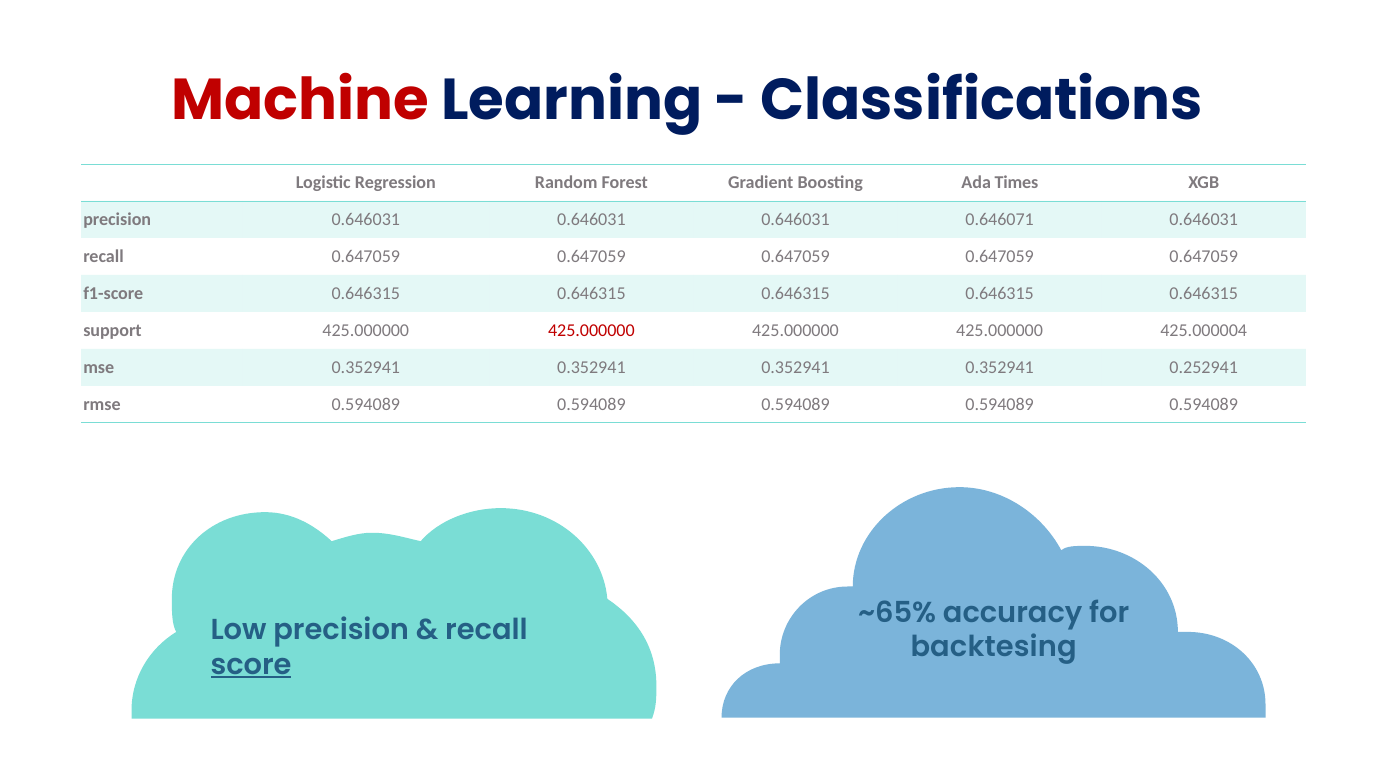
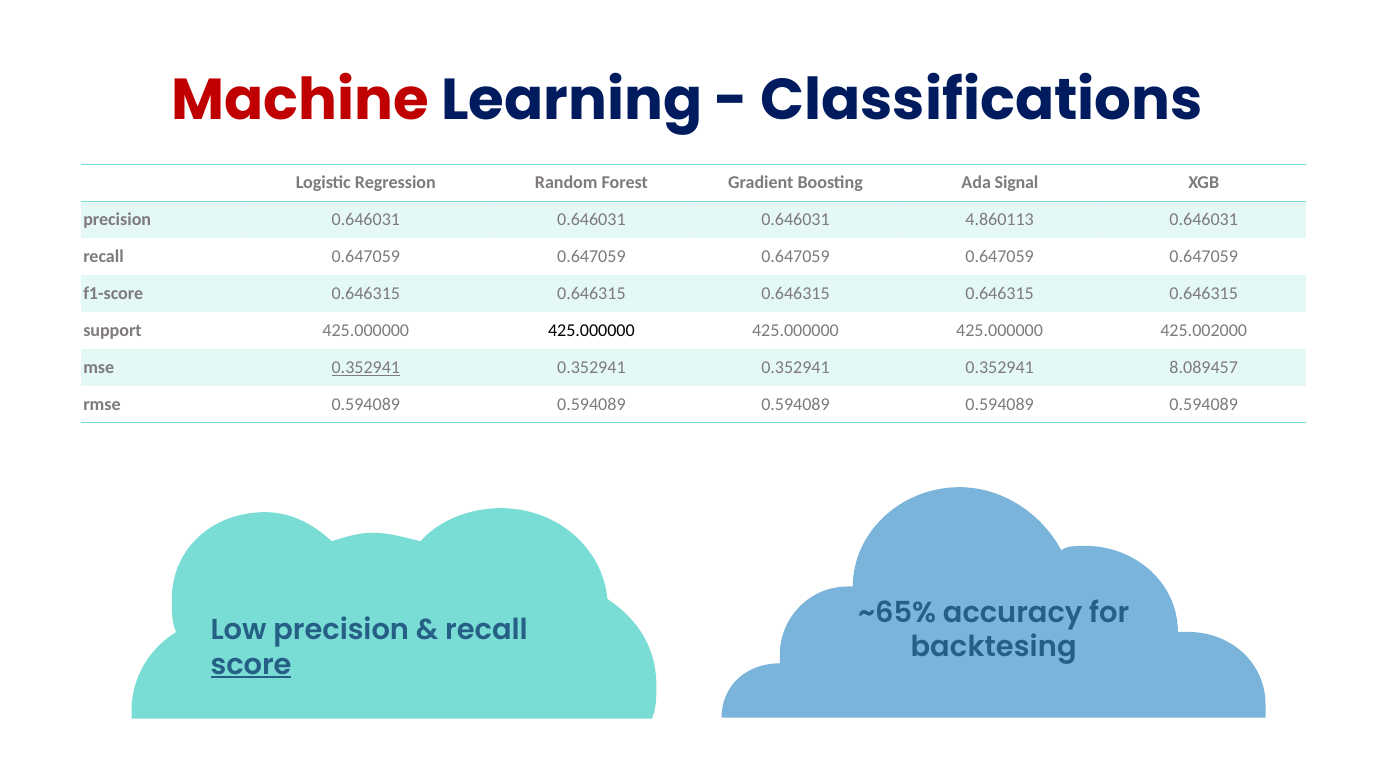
Times: Times -> Signal
0.646071: 0.646071 -> 4.860113
425.000000 at (591, 331) colour: red -> black
425.000004: 425.000004 -> 425.002000
0.352941 at (366, 368) underline: none -> present
0.252941: 0.252941 -> 8.089457
